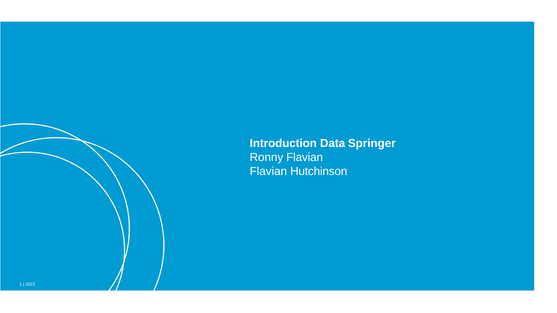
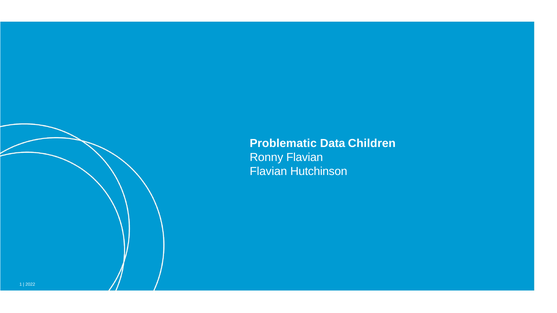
Introduction: Introduction -> Problematic
Springer: Springer -> Children
